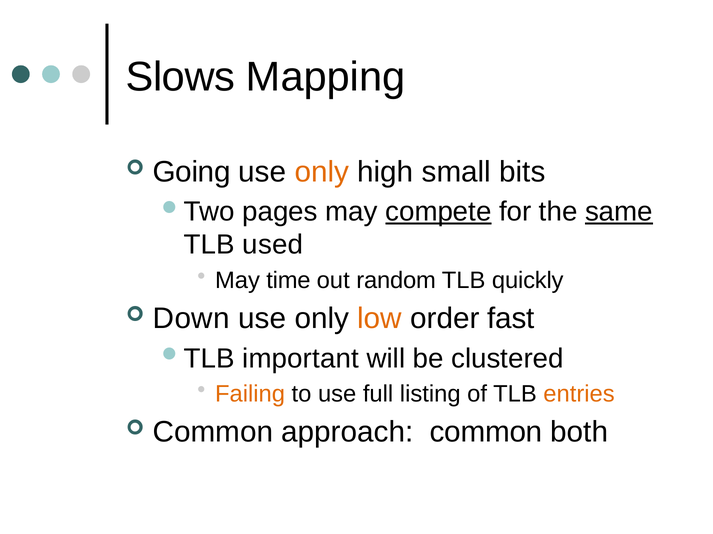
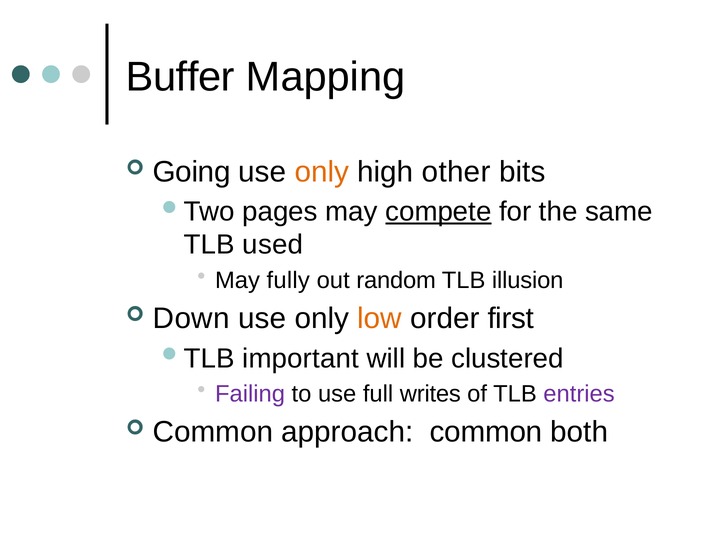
Slows: Slows -> Buffer
small: small -> other
same underline: present -> none
time: time -> fully
quickly: quickly -> illusion
fast: fast -> first
Failing colour: orange -> purple
listing: listing -> writes
entries colour: orange -> purple
